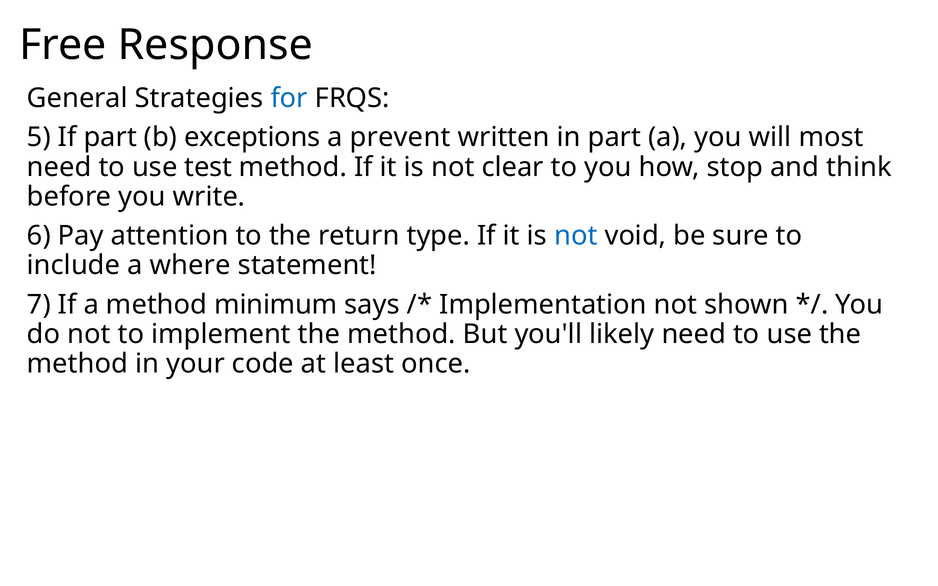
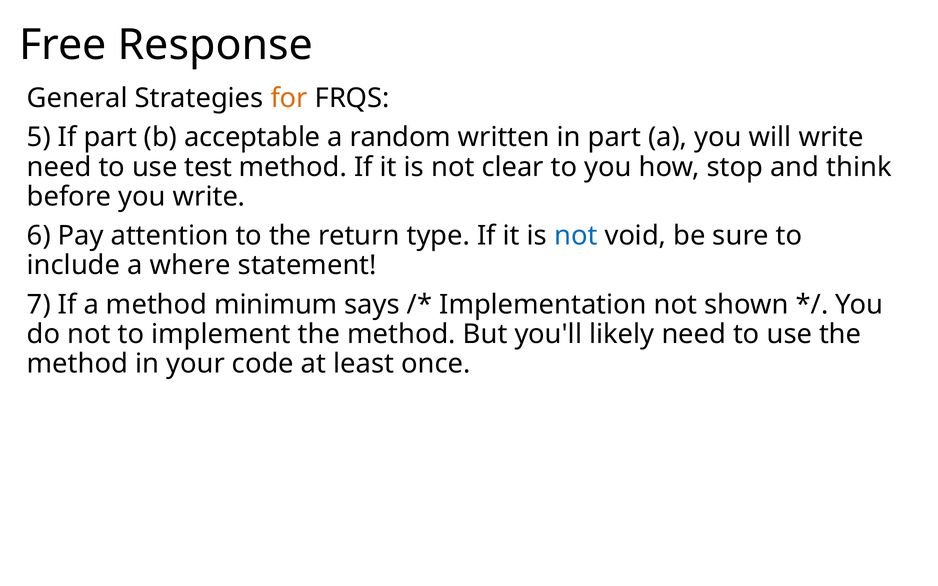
for colour: blue -> orange
exceptions: exceptions -> acceptable
prevent: prevent -> random
will most: most -> write
